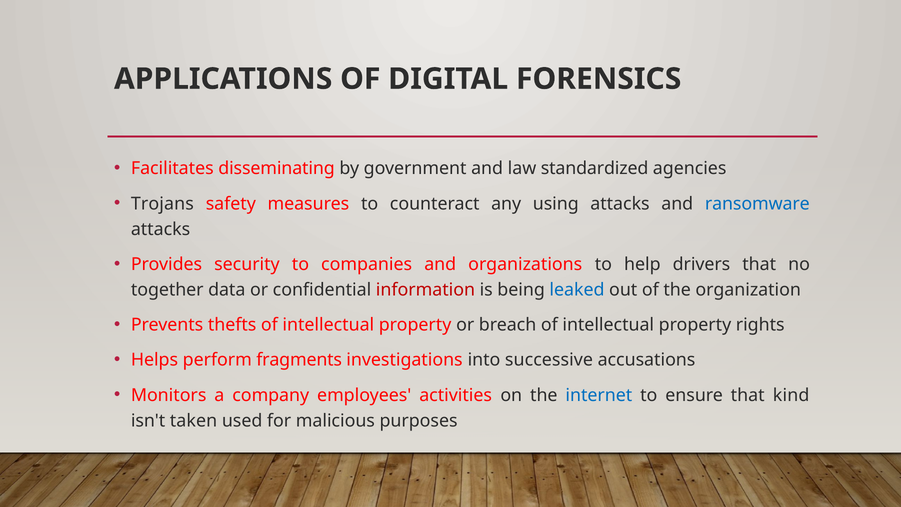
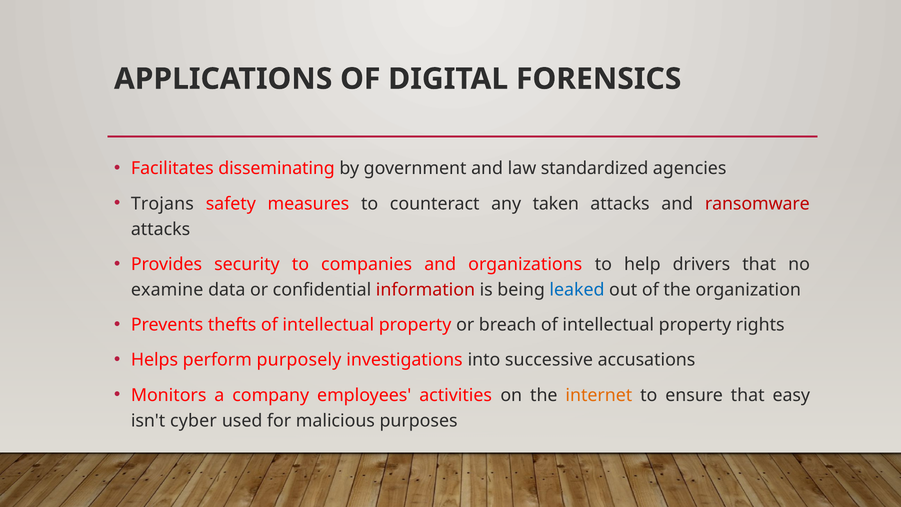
using: using -> taken
ransomware colour: blue -> red
together: together -> examine
fragments: fragments -> purposely
internet colour: blue -> orange
kind: kind -> easy
taken: taken -> cyber
